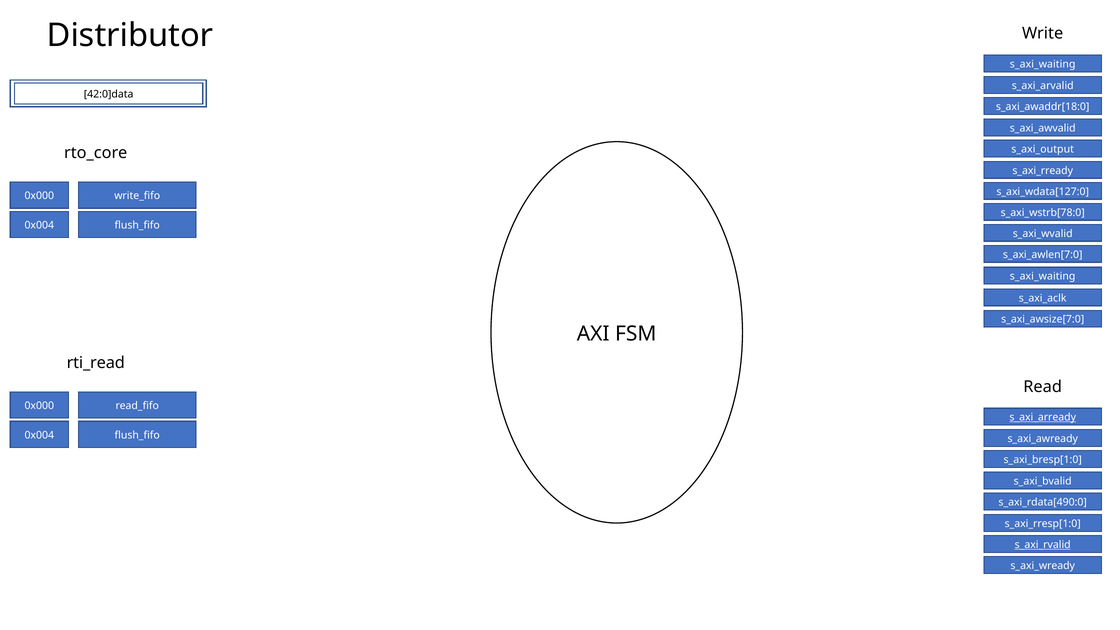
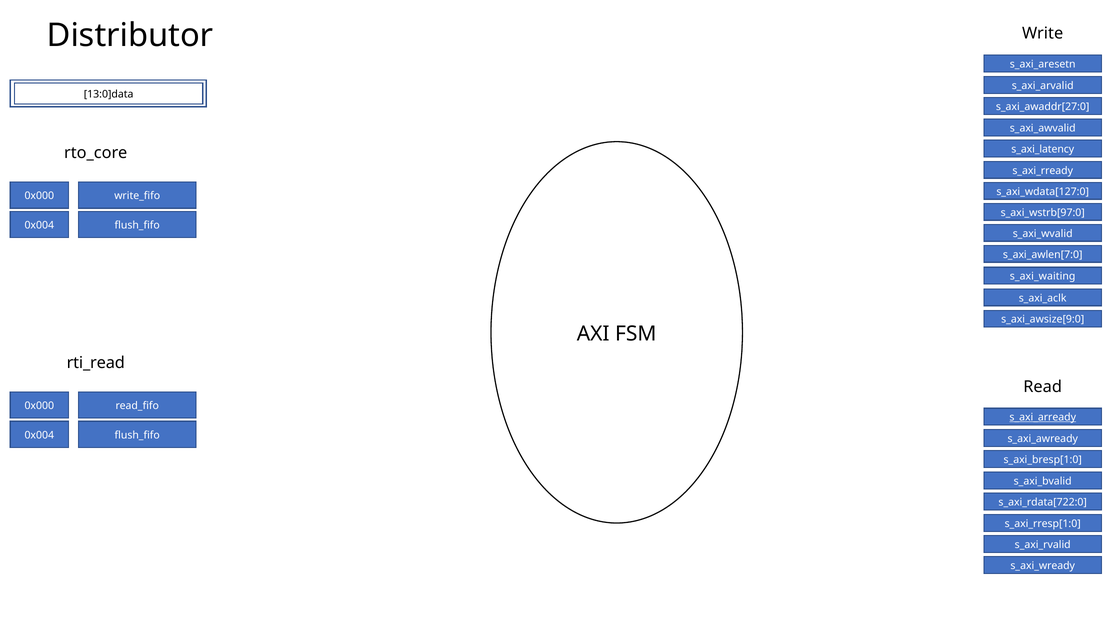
s_axi_waiting at (1043, 64): s_axi_waiting -> s_axi_aresetn
42:0]data: 42:0]data -> 13:0]data
s_axi_awaddr[18:0: s_axi_awaddr[18:0 -> s_axi_awaddr[27:0
s_axi_output: s_axi_output -> s_axi_latency
s_axi_wstrb[78:0: s_axi_wstrb[78:0 -> s_axi_wstrb[97:0
s_axi_awsize[7:0: s_axi_awsize[7:0 -> s_axi_awsize[9:0
s_axi_rdata[490:0: s_axi_rdata[490:0 -> s_axi_rdata[722:0
s_axi_rvalid underline: present -> none
